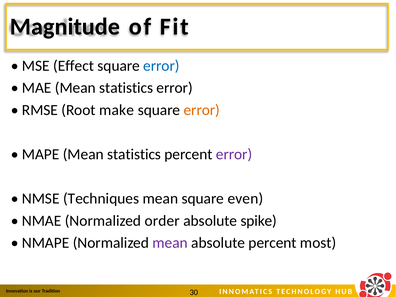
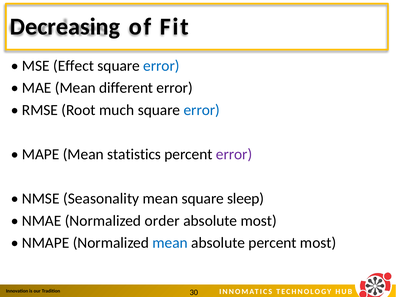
Magnitude: Magnitude -> Decreasing
MAE Mean statistics: statistics -> different
make: make -> much
error at (202, 110) colour: orange -> blue
Techniques: Techniques -> Seasonality
even: even -> sleep
absolute spike: spike -> most
mean at (170, 243) colour: purple -> blue
